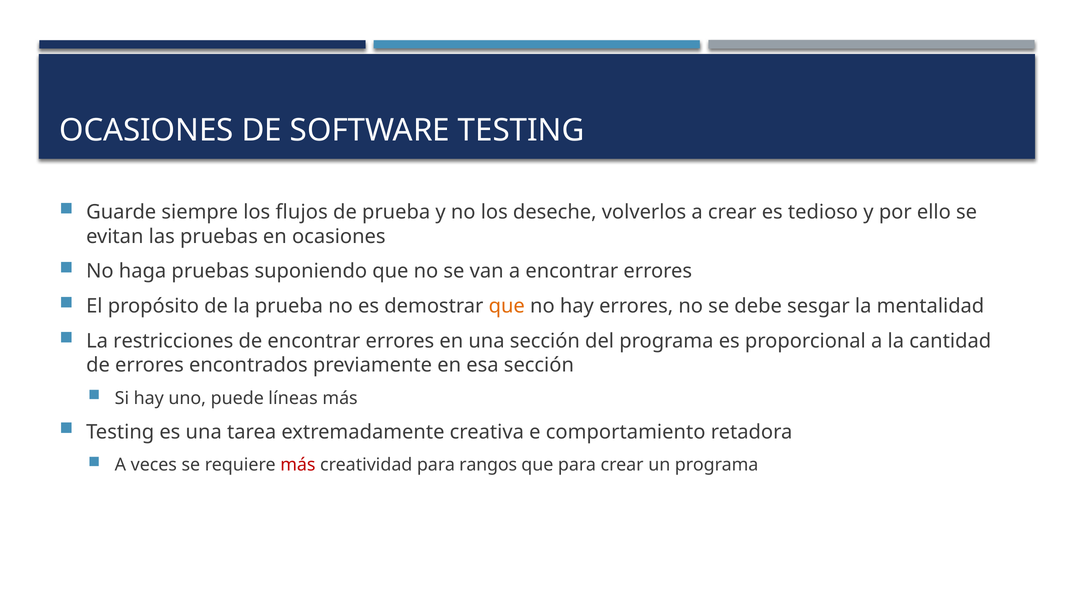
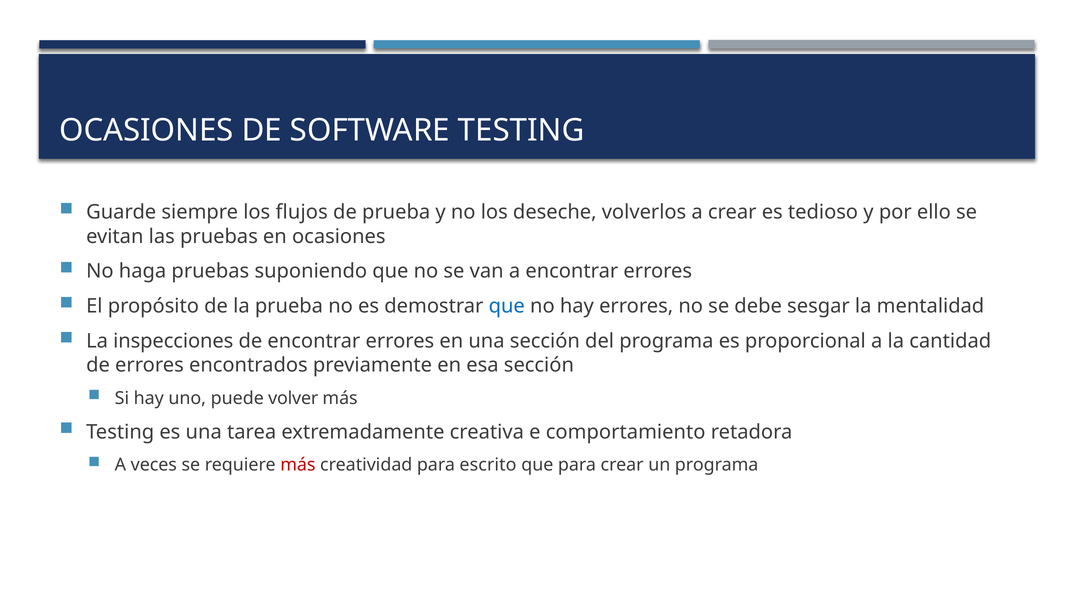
que at (507, 306) colour: orange -> blue
restricciones: restricciones -> inspecciones
líneas: líneas -> volver
rangos: rangos -> escrito
